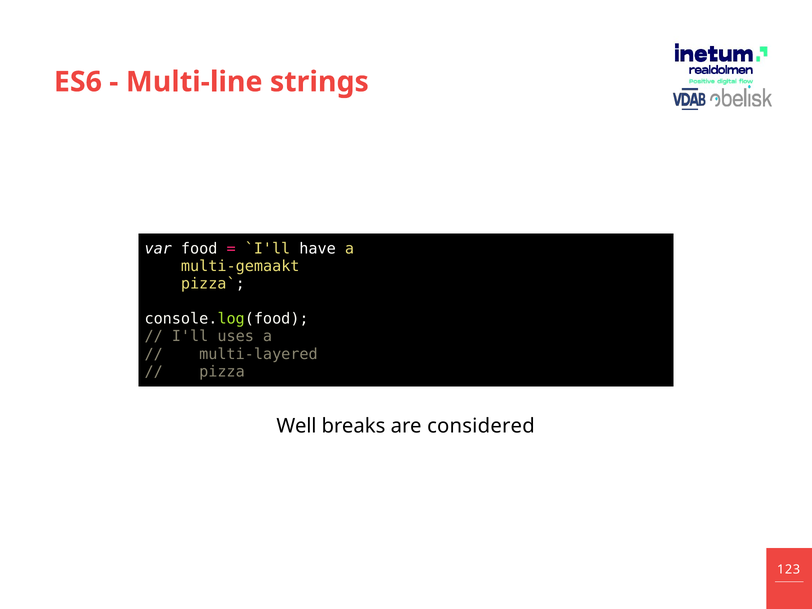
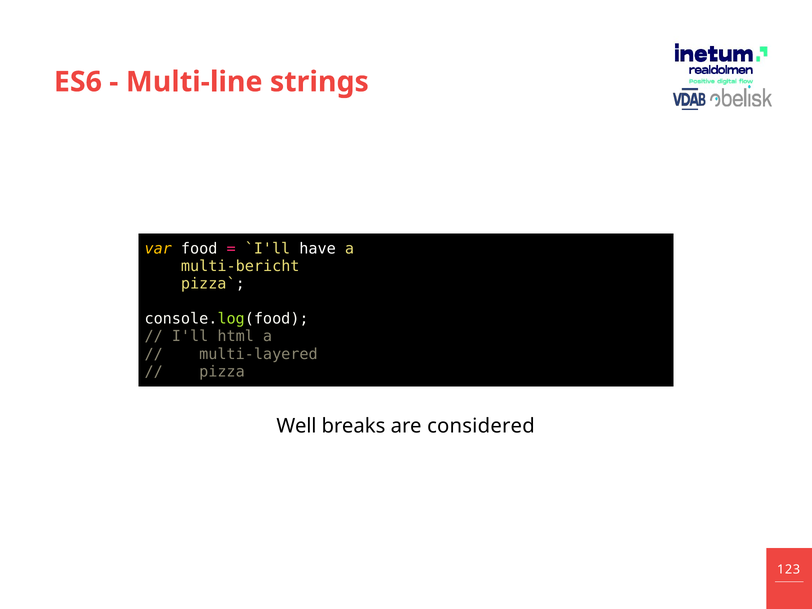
var colour: white -> yellow
multi-gemaakt: multi-gemaakt -> multi-bericht
uses: uses -> html
